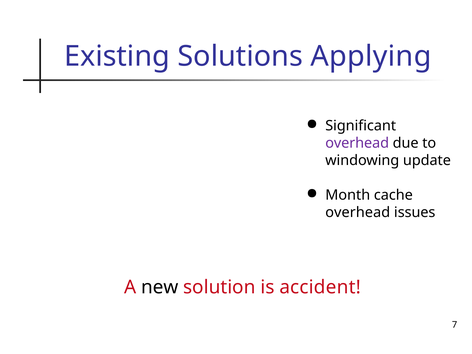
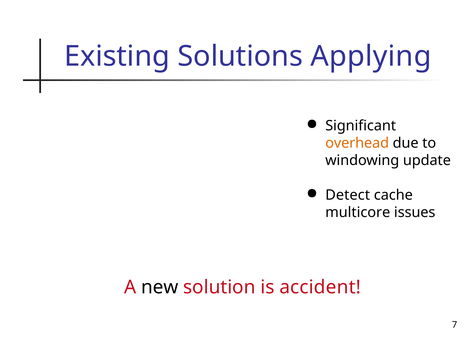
overhead at (357, 143) colour: purple -> orange
Month: Month -> Detect
overhead at (358, 212): overhead -> multicore
